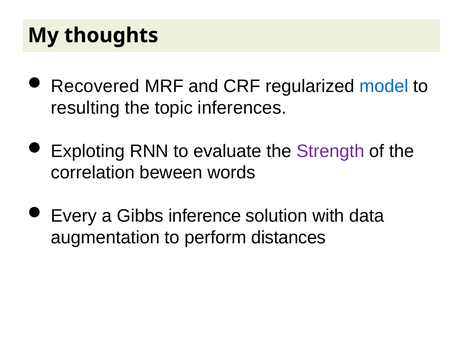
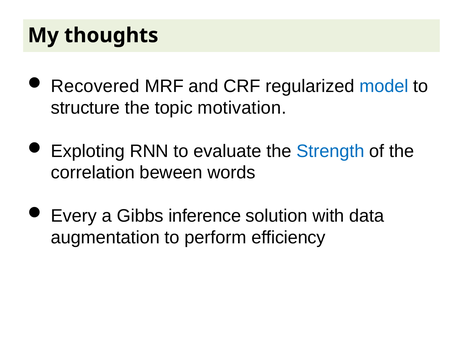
resulting: resulting -> structure
inferences: inferences -> motivation
Strength colour: purple -> blue
distances: distances -> efficiency
